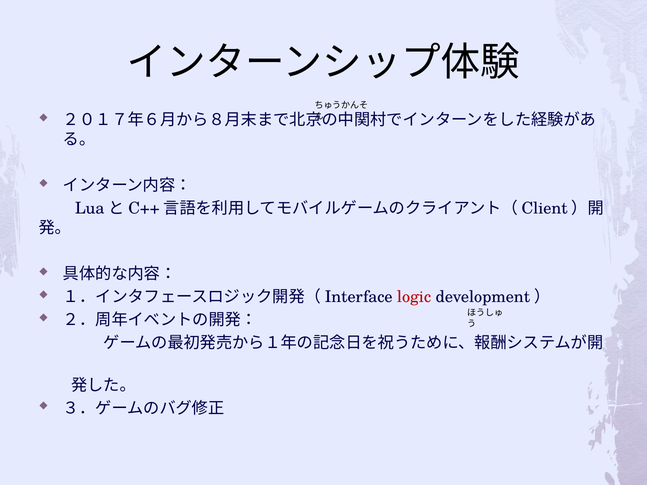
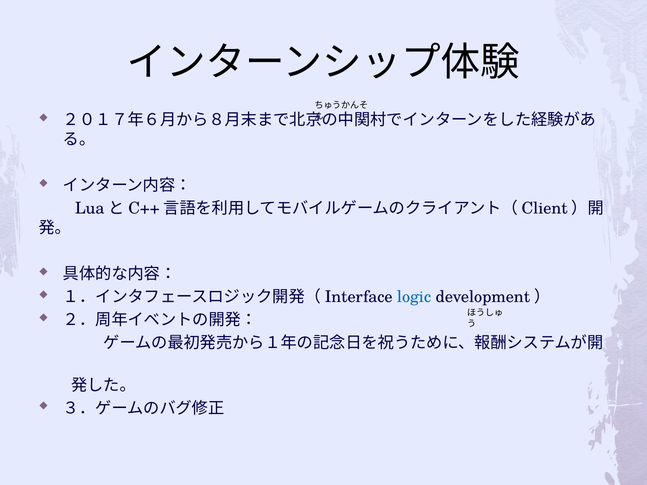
logic colour: red -> blue
